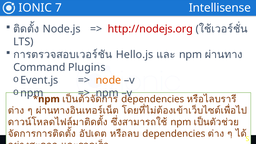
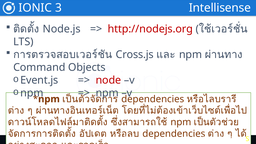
7: 7 -> 3
Hello.js: Hello.js -> Cross.js
Plugins: Plugins -> Objects
node colour: orange -> red
